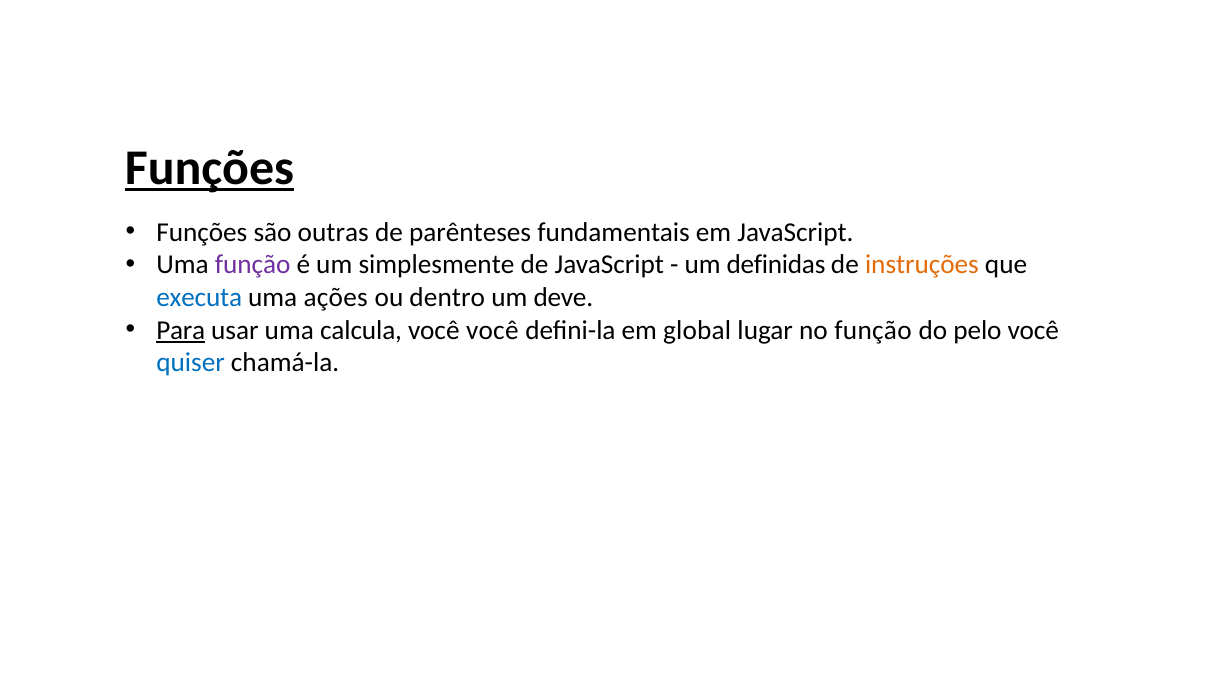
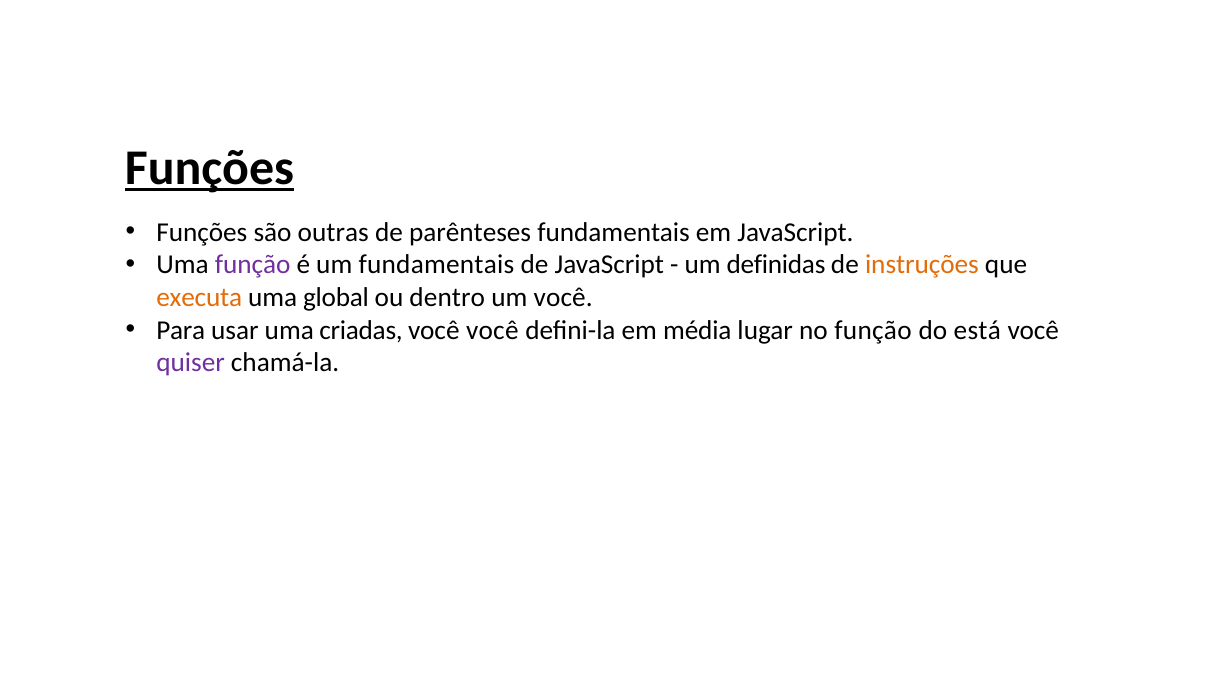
um simplesmente: simplesmente -> fundamentais
executa colour: blue -> orange
ações: ações -> global
um deve: deve -> você
Para underline: present -> none
calcula: calcula -> criadas
global: global -> média
pelo: pelo -> está
quiser colour: blue -> purple
